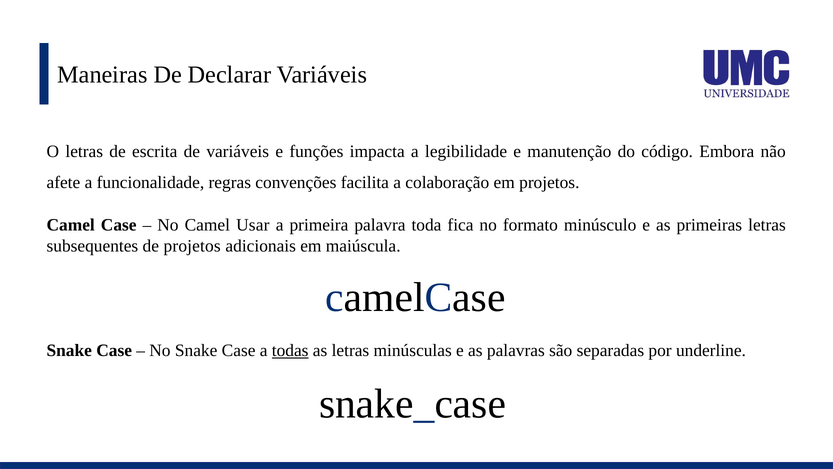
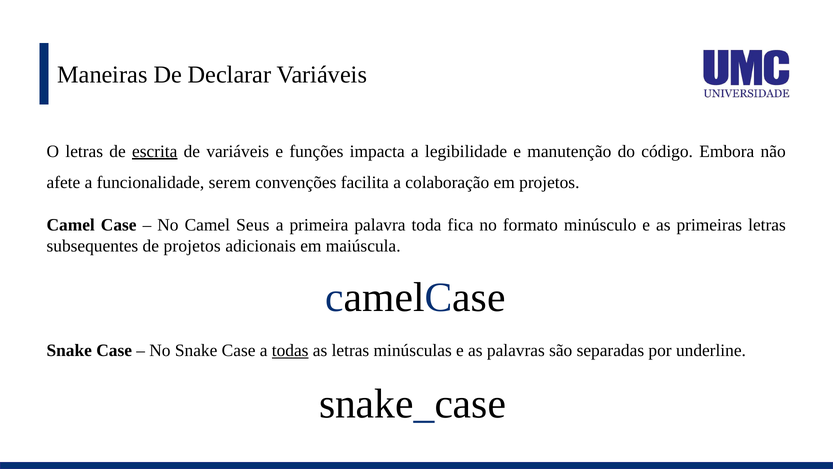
escrita underline: none -> present
regras: regras -> serem
Usar: Usar -> Seus
